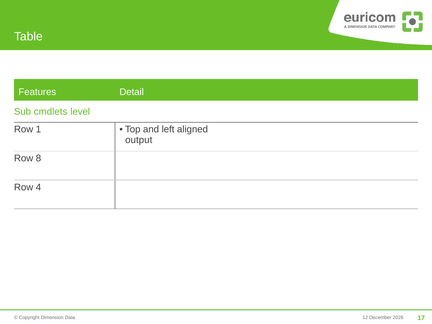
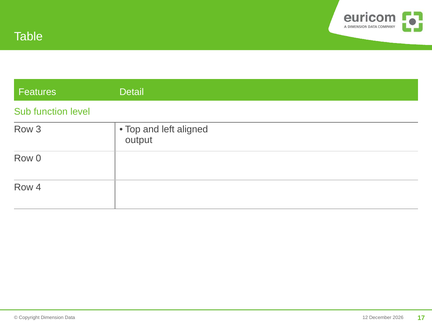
cmdlets: cmdlets -> function
1: 1 -> 3
8: 8 -> 0
